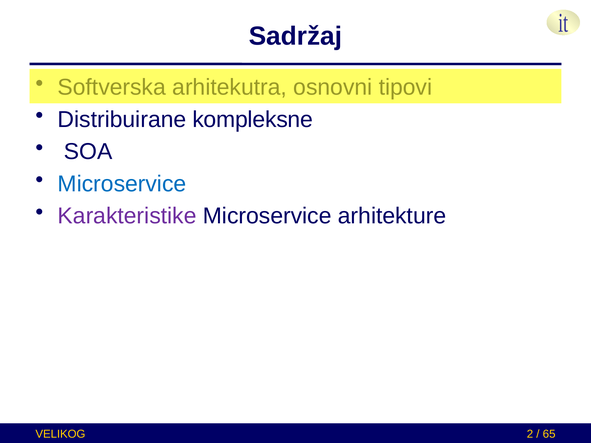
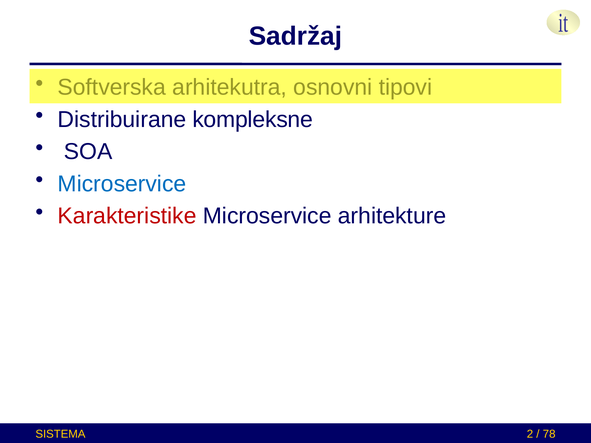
Karakteristike colour: purple -> red
VELIKOG: VELIKOG -> SISTEMA
65: 65 -> 78
